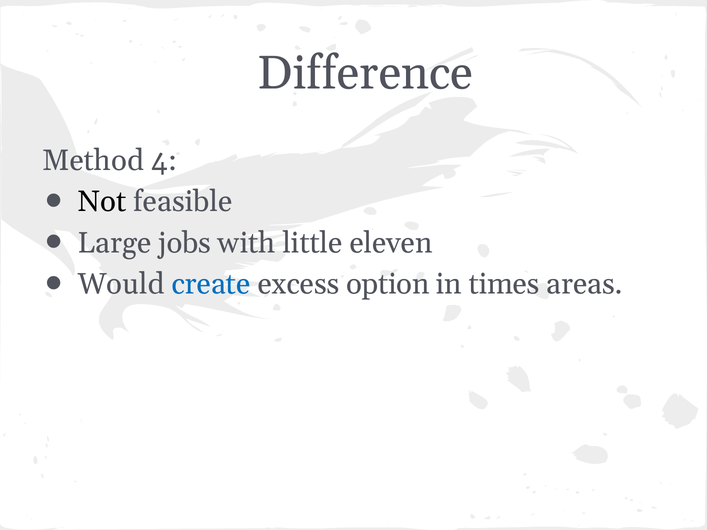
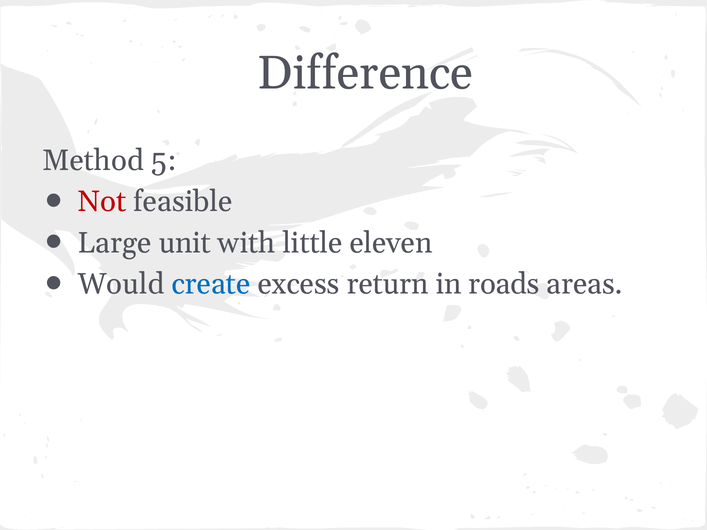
4: 4 -> 5
Not colour: black -> red
jobs: jobs -> unit
option: option -> return
times: times -> roads
